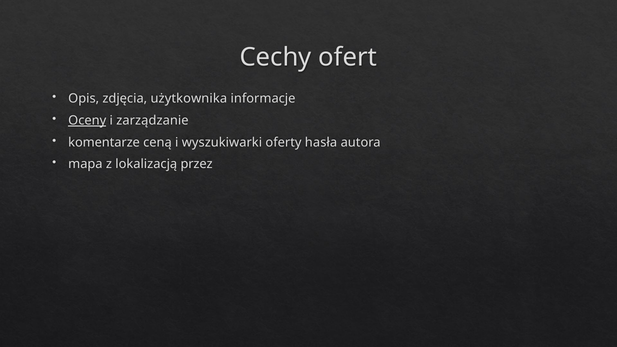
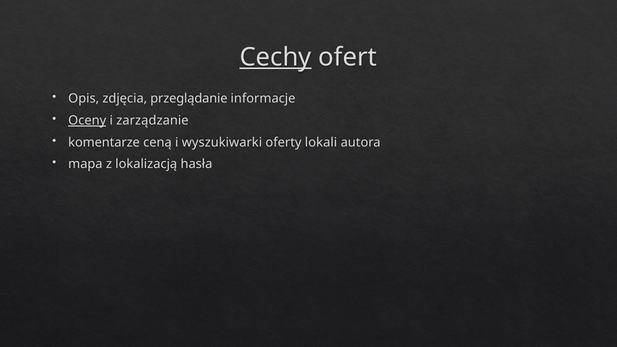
Cechy underline: none -> present
użytkownika: użytkownika -> przeglądanie
hasła: hasła -> lokali
przez: przez -> hasła
